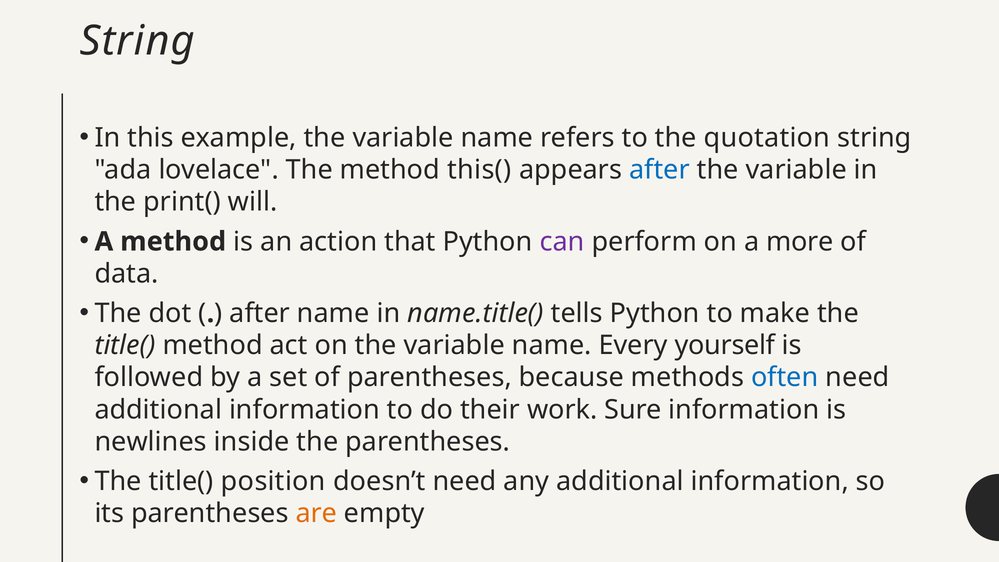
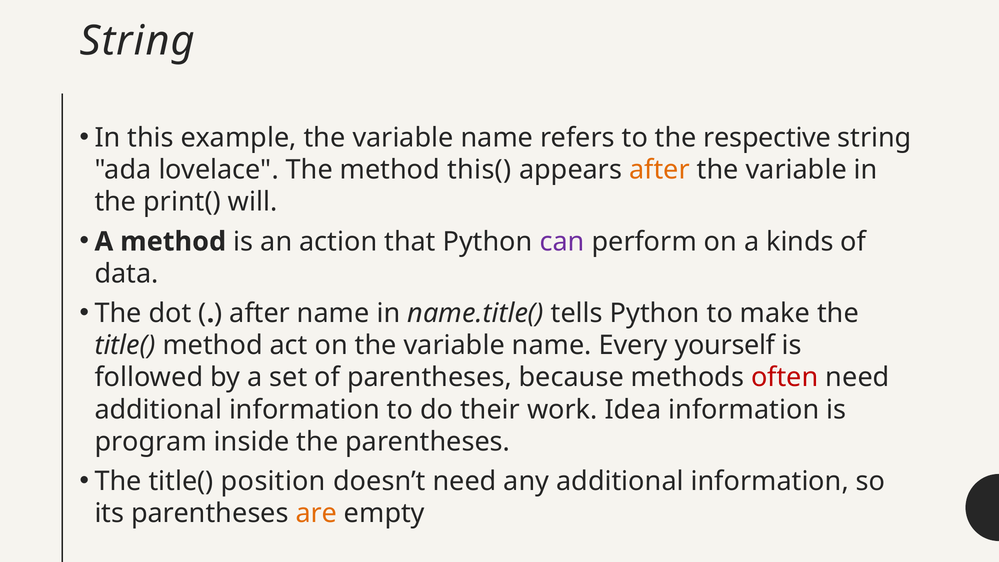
quotation: quotation -> respective
after at (659, 170) colour: blue -> orange
more: more -> kinds
often colour: blue -> red
Sure: Sure -> Idea
newlines: newlines -> program
